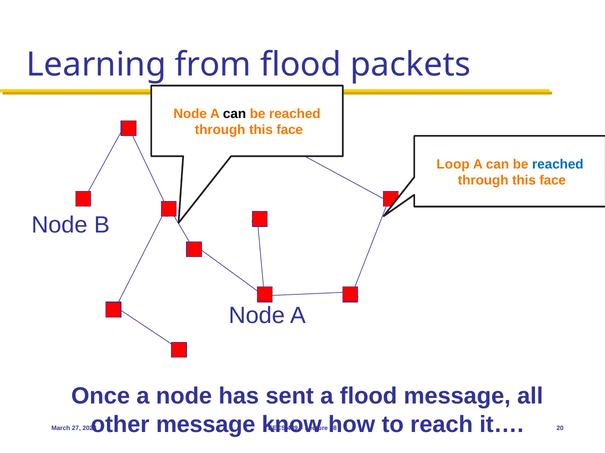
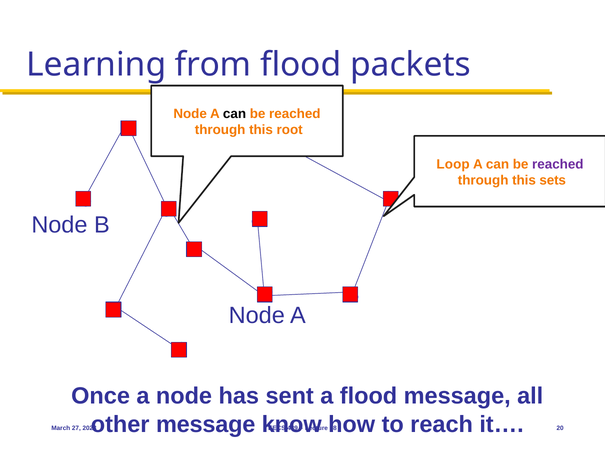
face at (290, 130): face -> root
reached at (558, 164) colour: blue -> purple
face at (553, 180): face -> sets
